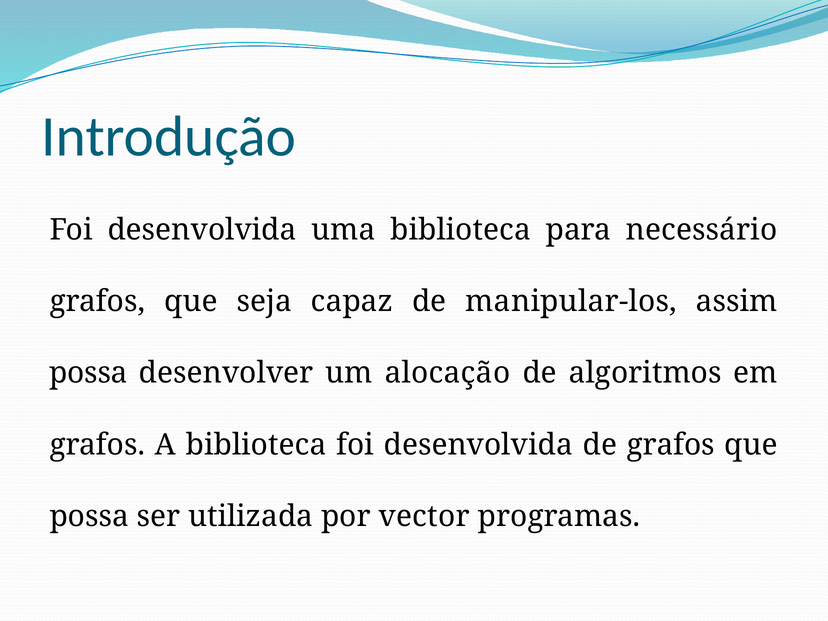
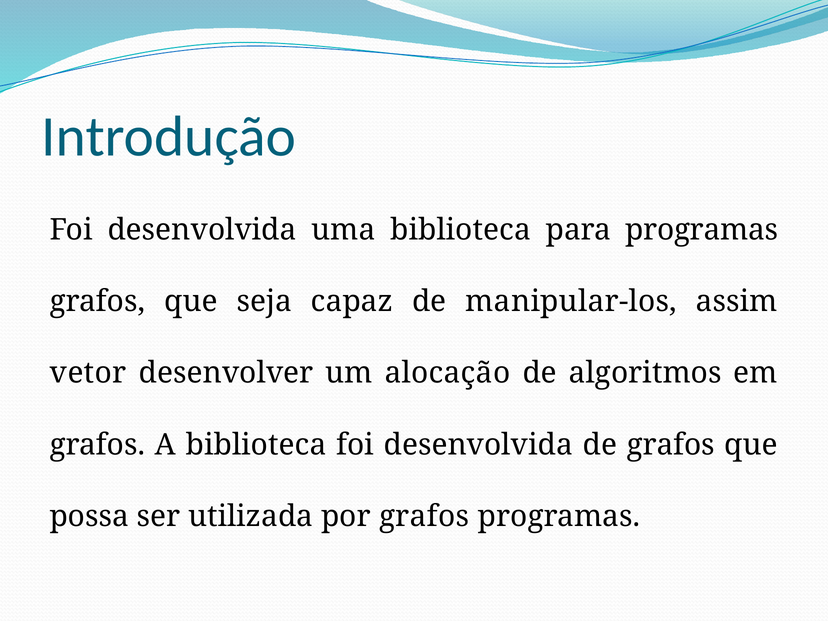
para necessário: necessário -> programas
possa at (88, 373): possa -> vetor
por vector: vector -> grafos
